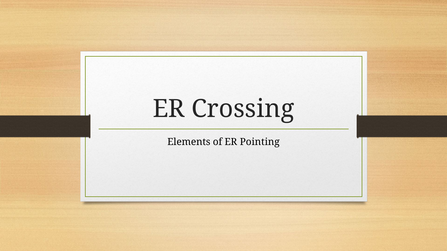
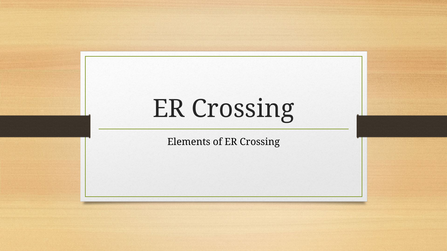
of ER Pointing: Pointing -> Crossing
